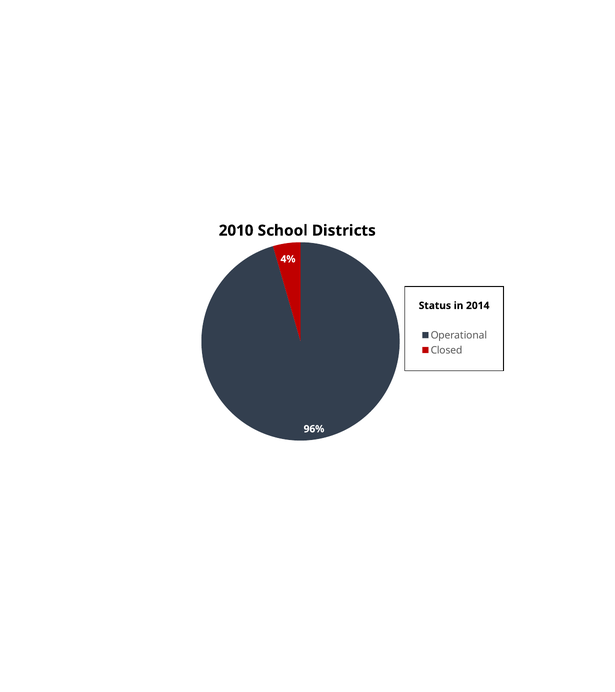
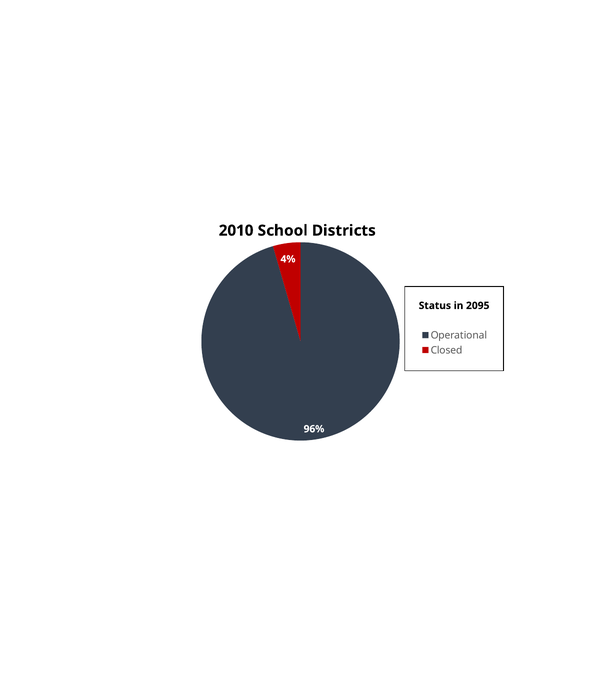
2014: 2014 -> 2095
